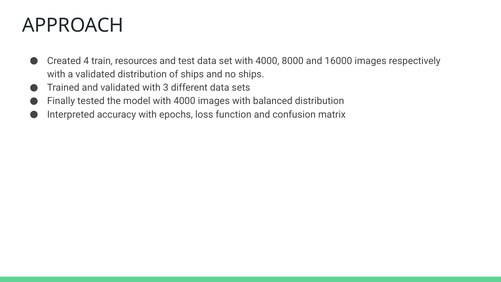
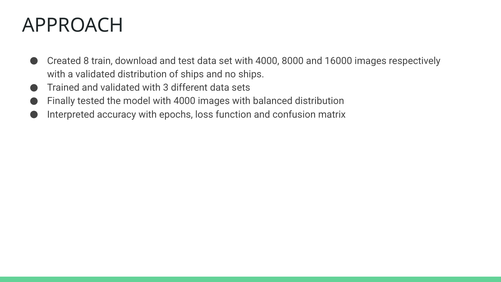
4: 4 -> 8
resources: resources -> download
